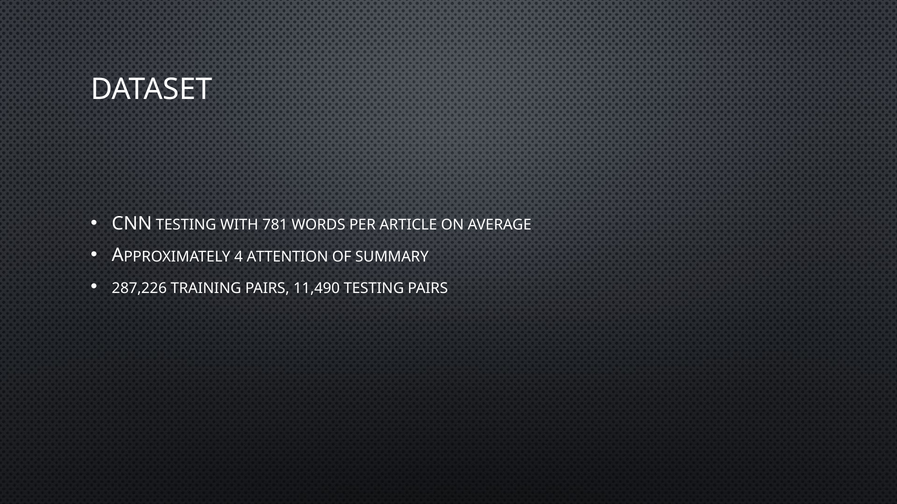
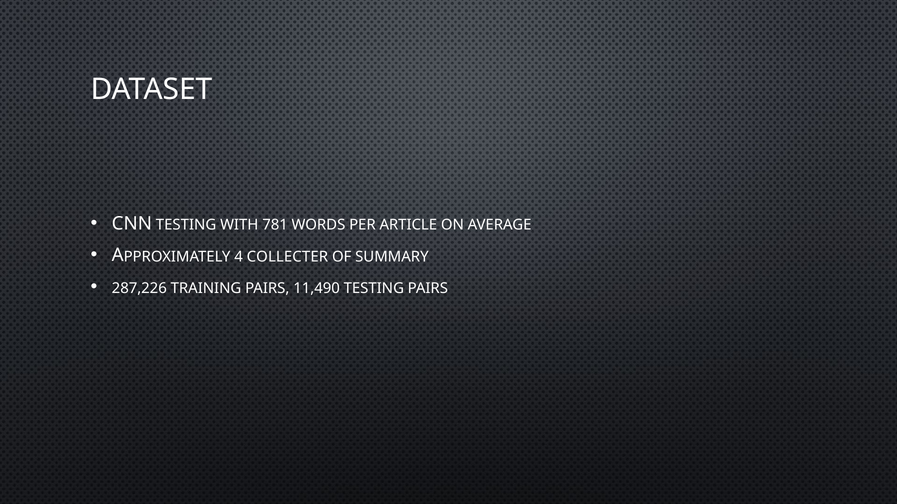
ATTENTION: ATTENTION -> COLLECTER
